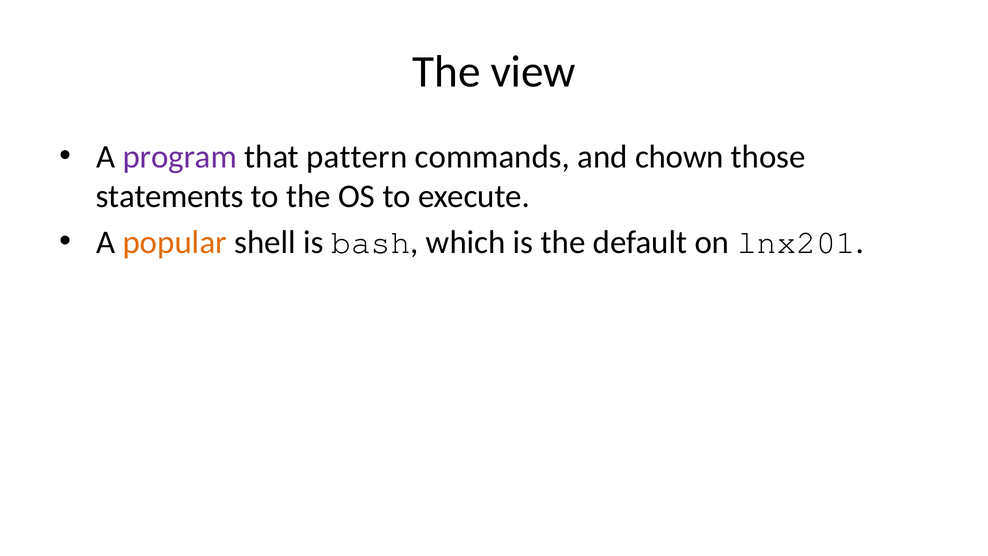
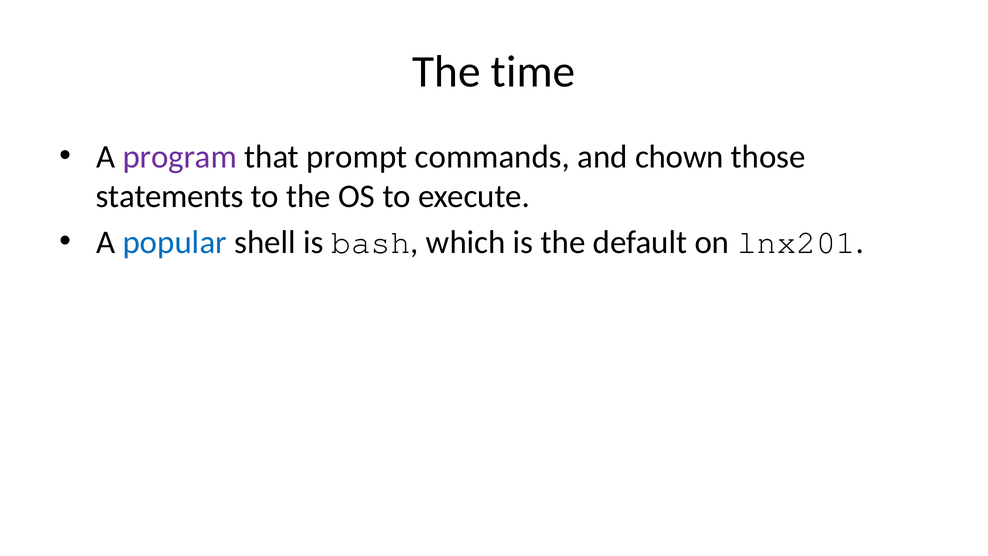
view: view -> time
pattern: pattern -> prompt
popular colour: orange -> blue
